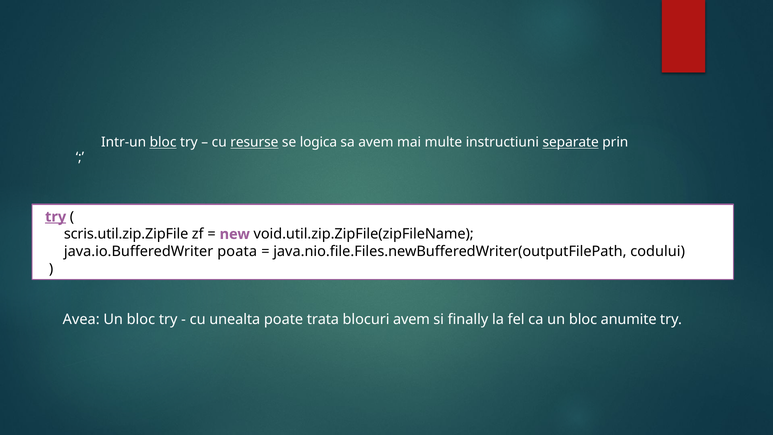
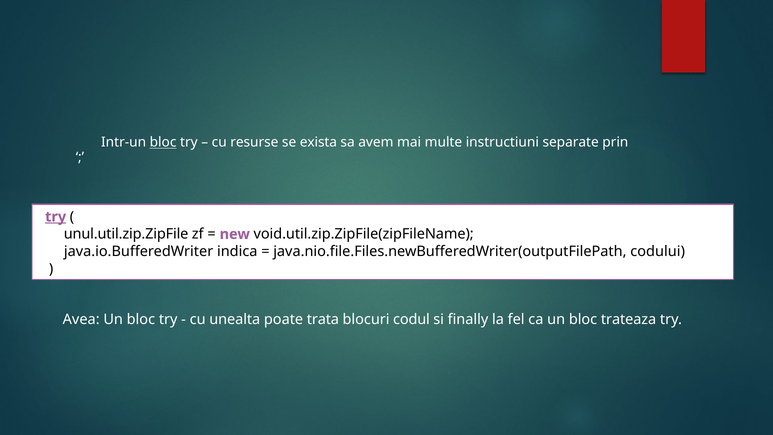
resurse underline: present -> none
logica: logica -> exista
separate underline: present -> none
scris.util.zip.ZipFile: scris.util.zip.ZipFile -> unul.util.zip.ZipFile
poata: poata -> indica
blocuri avem: avem -> codul
anumite: anumite -> trateaza
